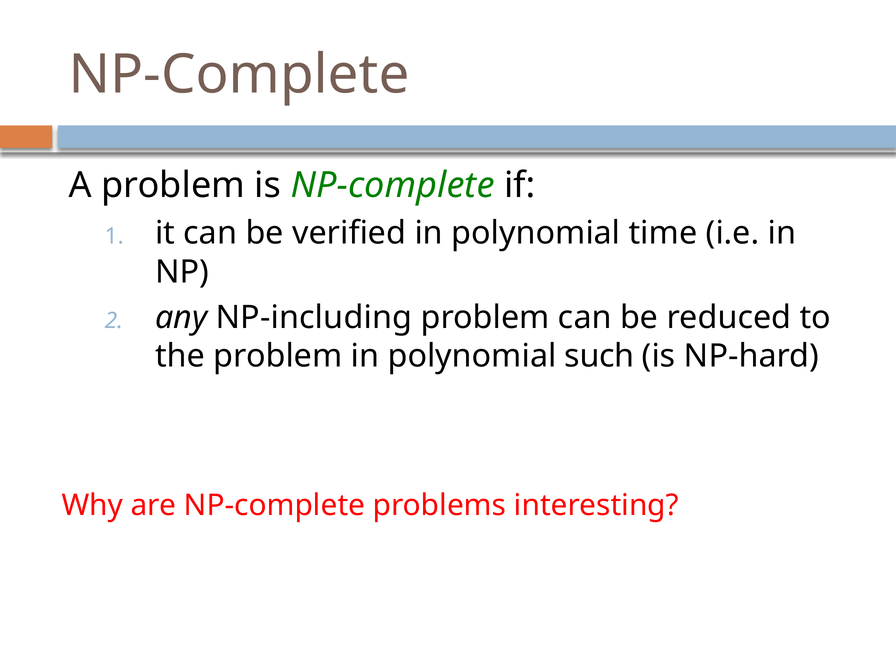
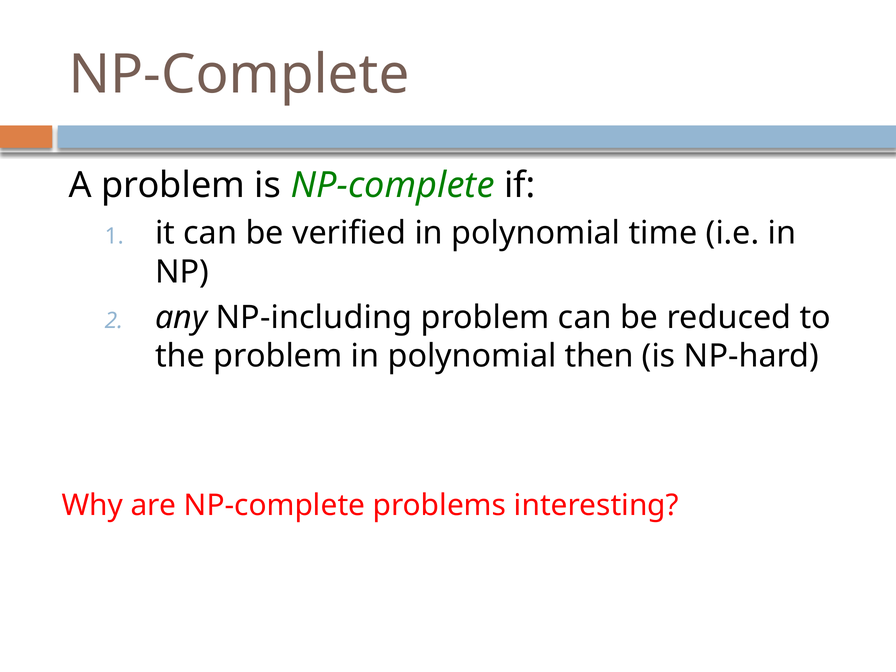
such: such -> then
